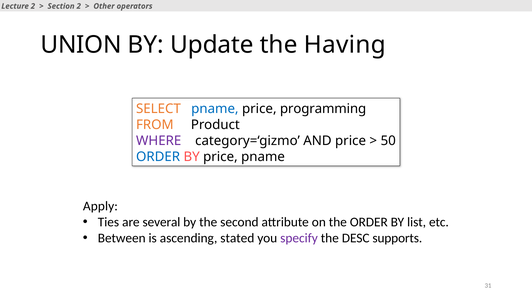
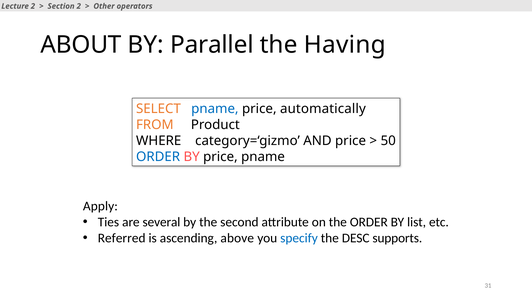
UNION: UNION -> ABOUT
Update: Update -> Parallel
programming: programming -> automatically
WHERE colour: purple -> black
Between: Between -> Referred
stated: stated -> above
specify colour: purple -> blue
